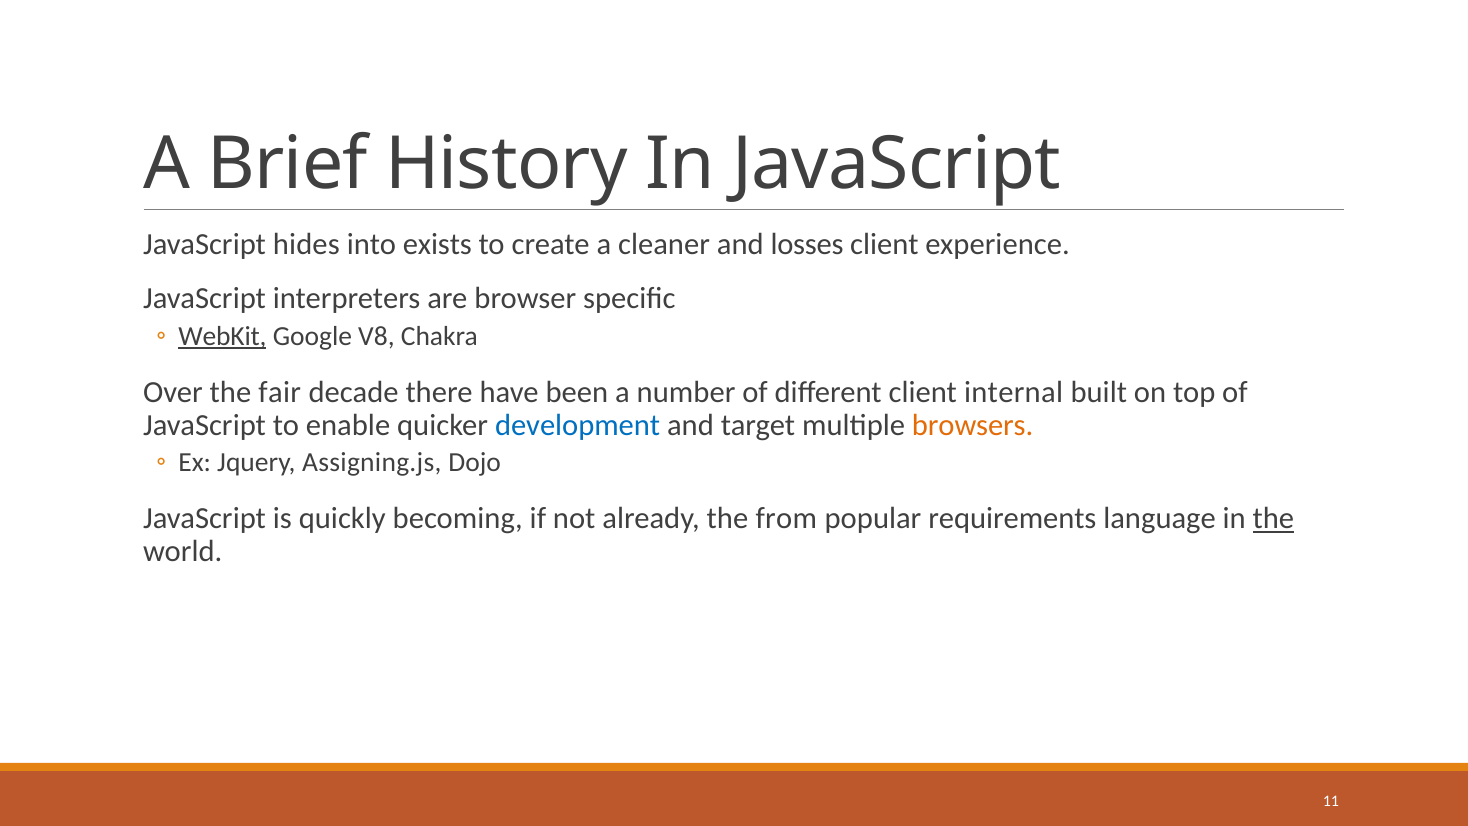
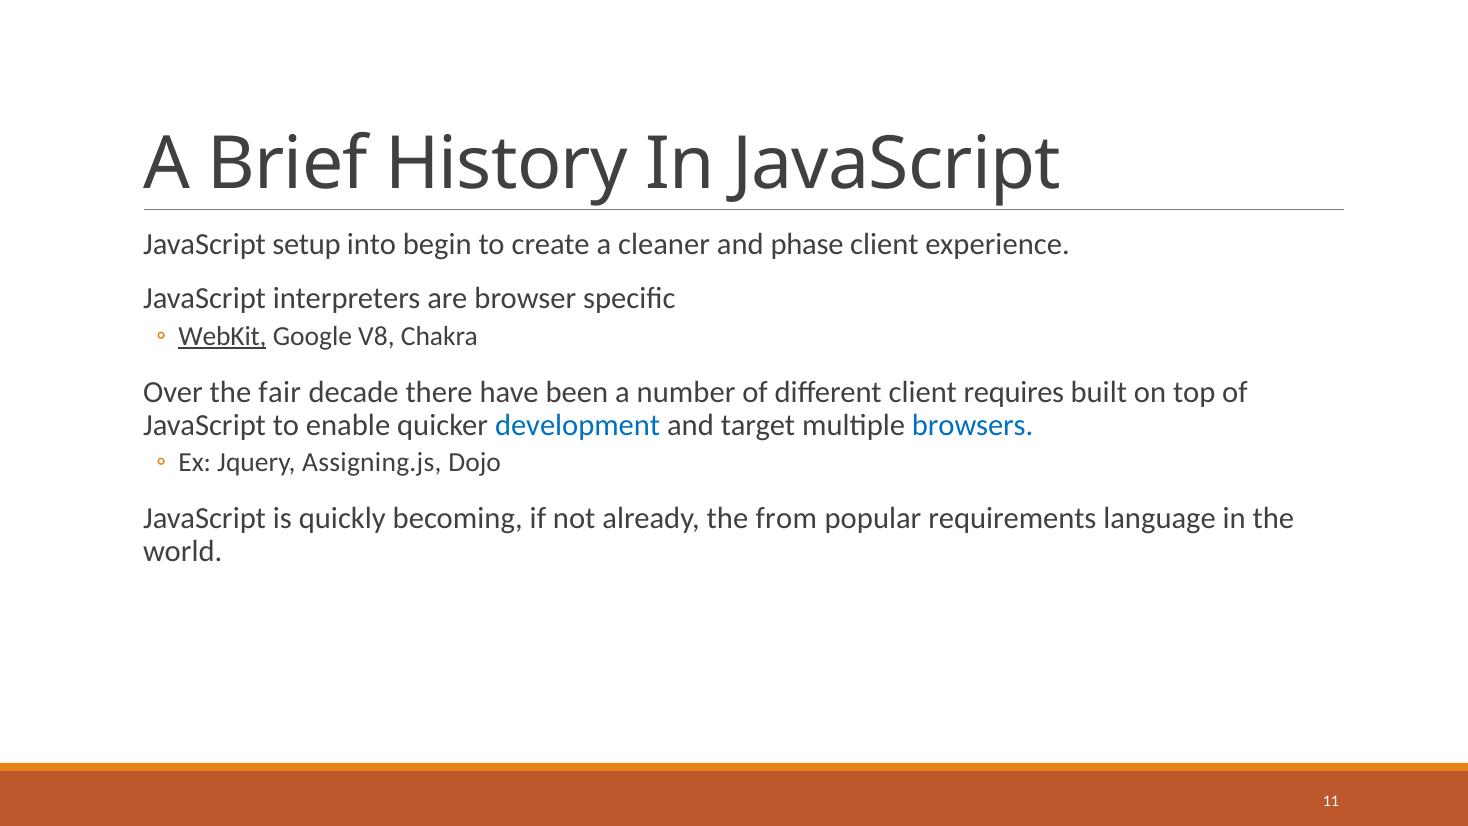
hides: hides -> setup
exists: exists -> begin
losses: losses -> phase
internal: internal -> requires
browsers colour: orange -> blue
the at (1273, 518) underline: present -> none
